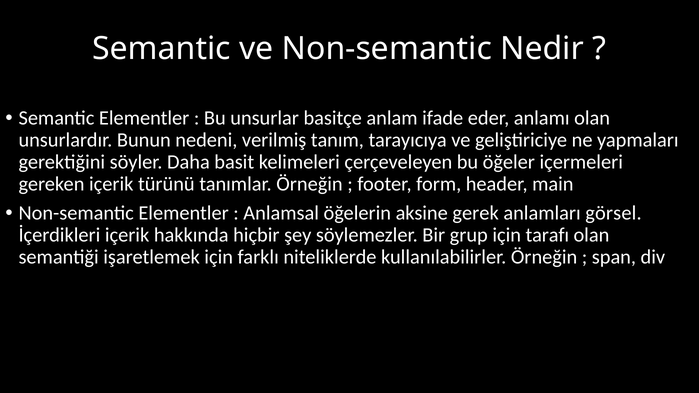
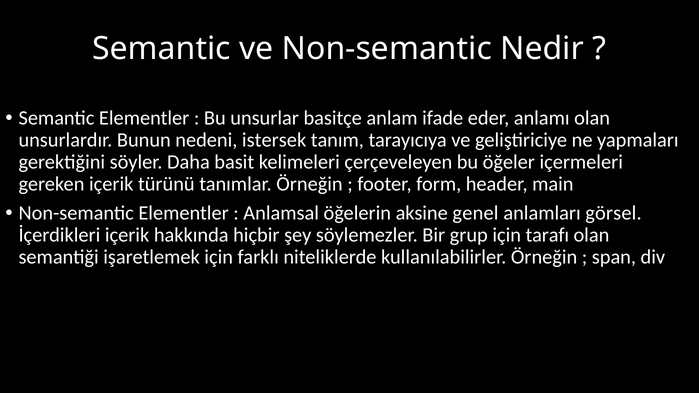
verilmiş: verilmiş -> istersek
gerek: gerek -> genel
